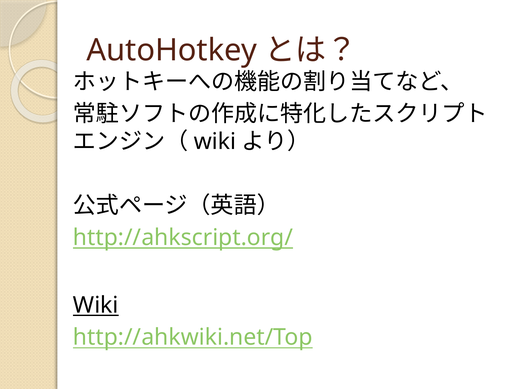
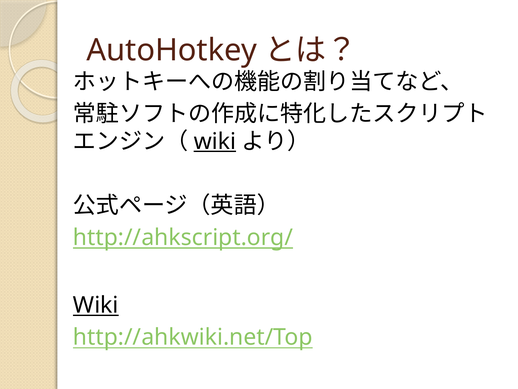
wiki at (215, 141) underline: none -> present
